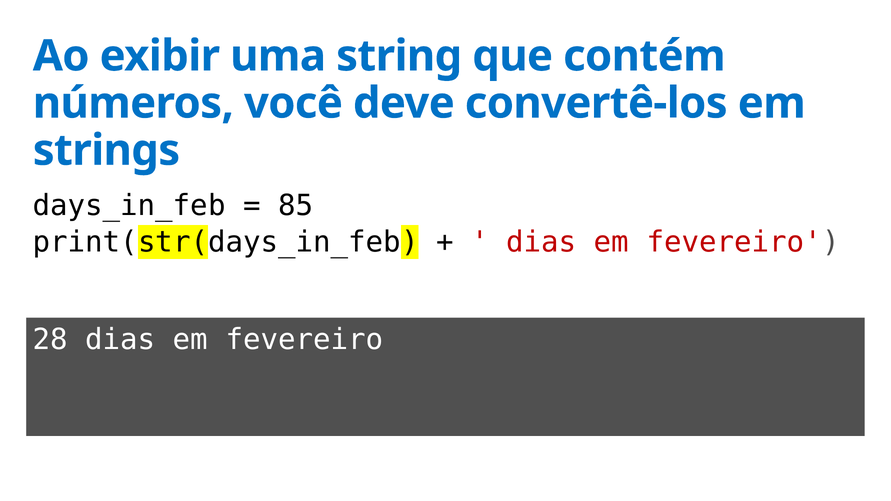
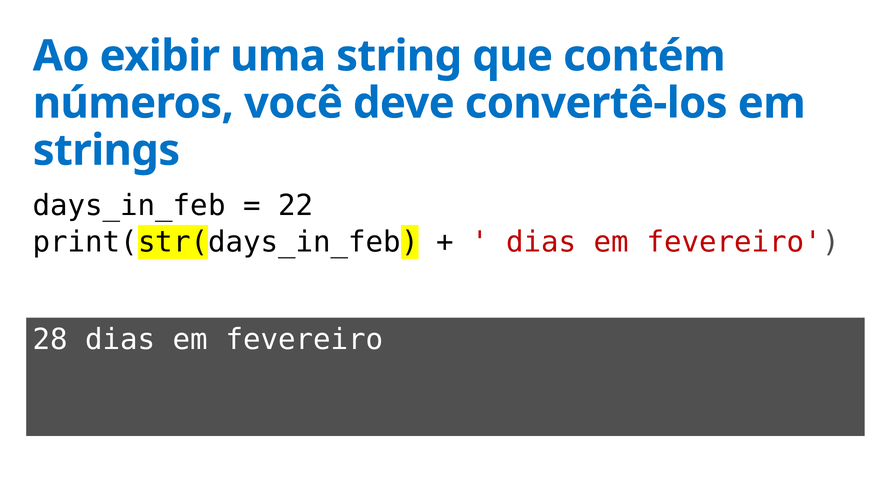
85: 85 -> 22
